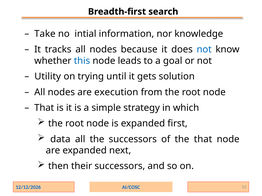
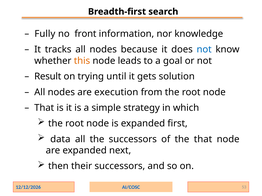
Take: Take -> Fully
intial: intial -> front
this colour: blue -> orange
Utility: Utility -> Result
